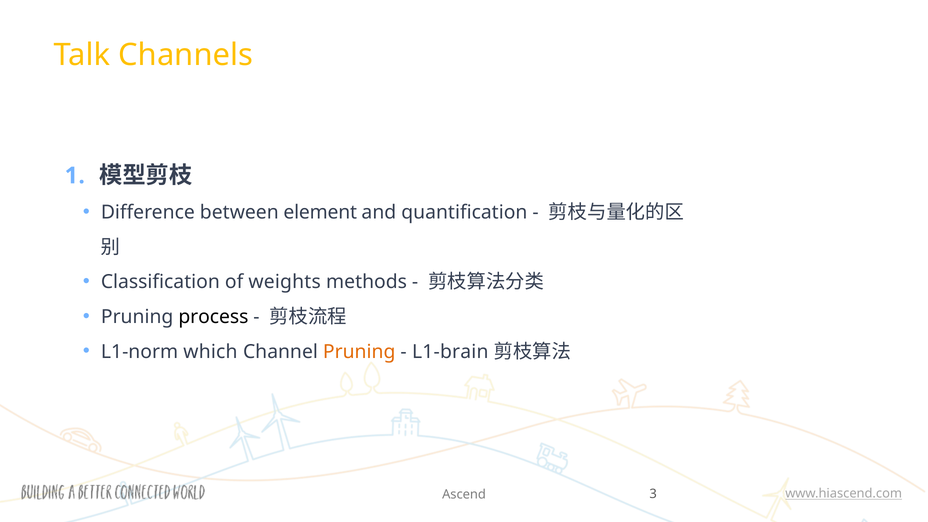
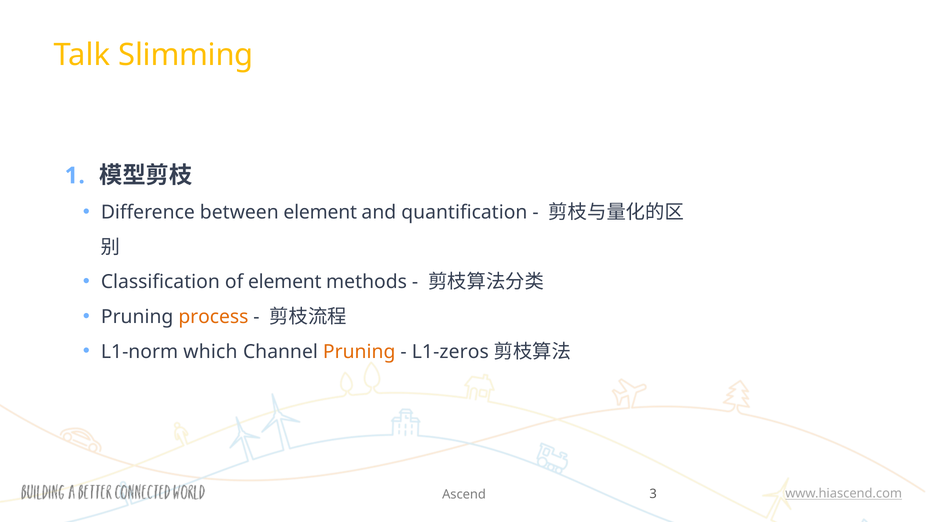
Channels: Channels -> Slimming
of weights: weights -> element
process colour: black -> orange
L1-brain: L1-brain -> L1-zeros
